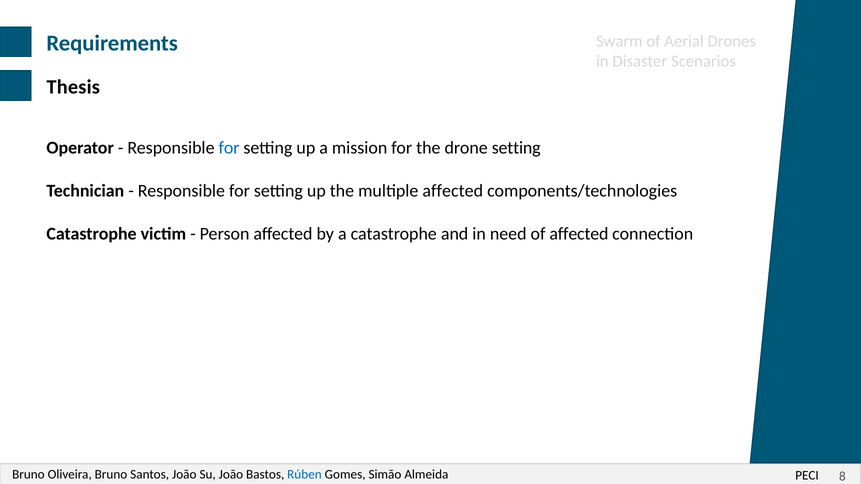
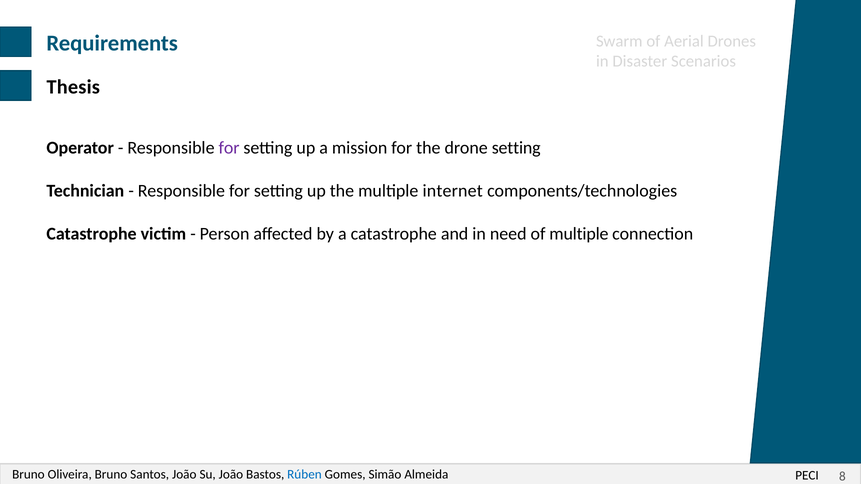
for at (229, 148) colour: blue -> purple
multiple affected: affected -> internet
of affected: affected -> multiple
